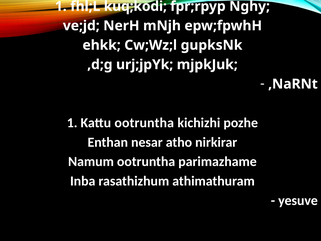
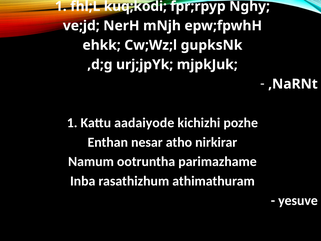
Kattu ootruntha: ootruntha -> aadaiyode
